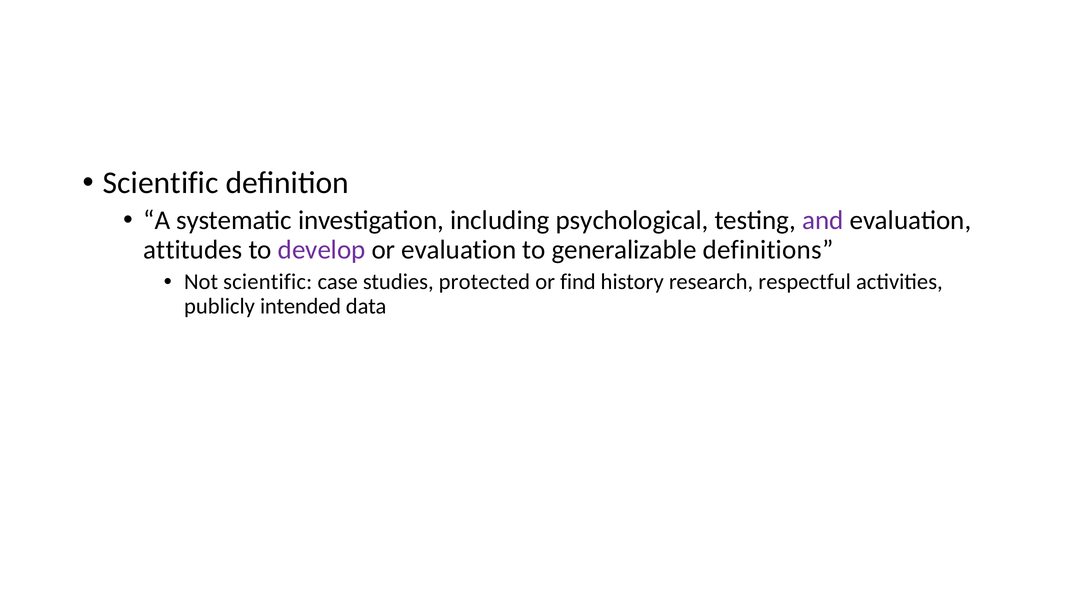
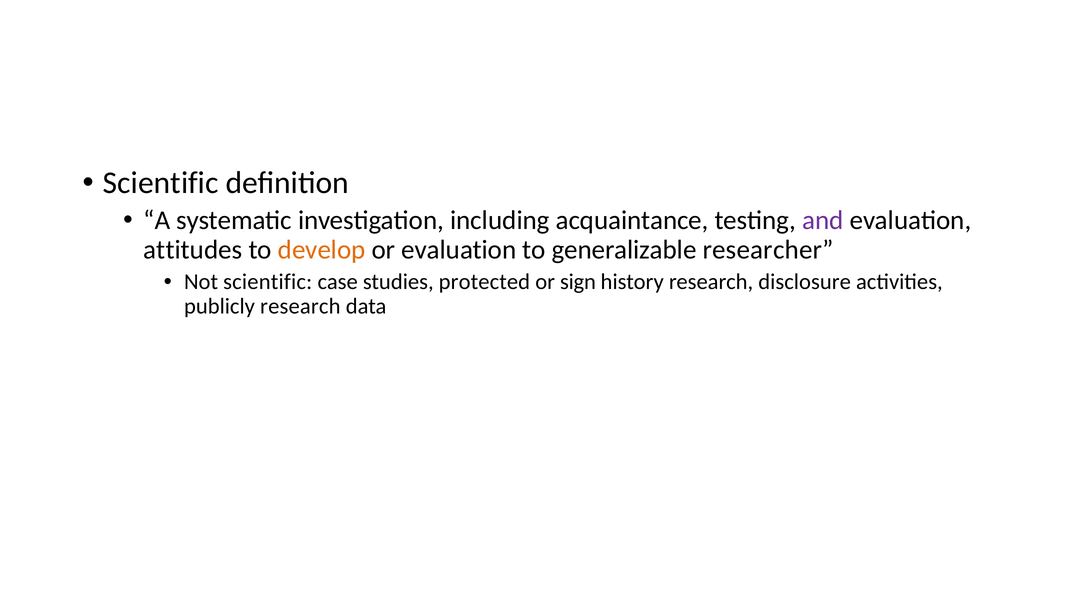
psychological: psychological -> acquaintance
develop colour: purple -> orange
definitions: definitions -> researcher
find: find -> sign
respectful: respectful -> disclosure
publicly intended: intended -> research
